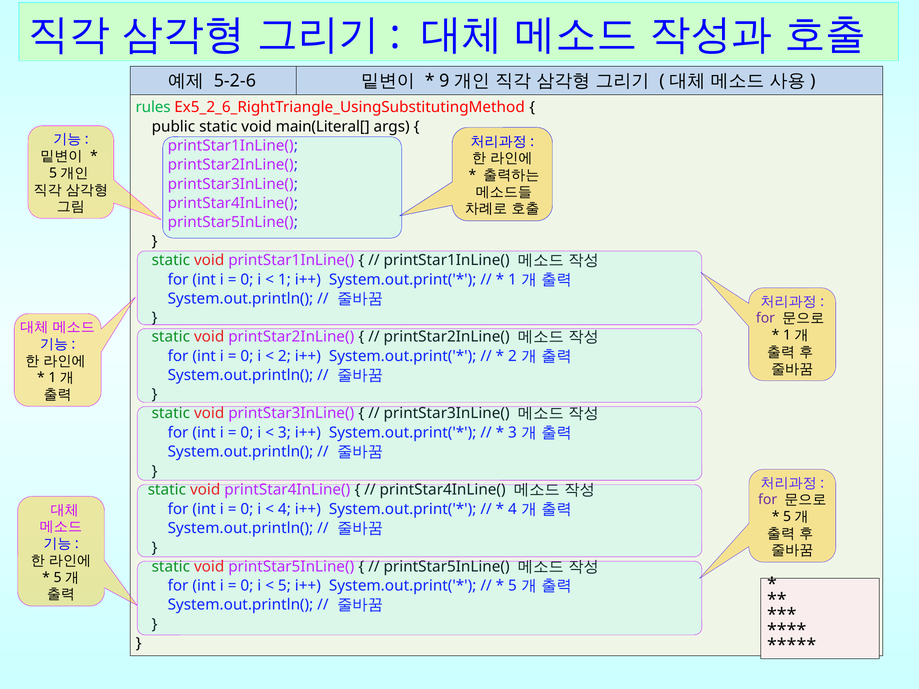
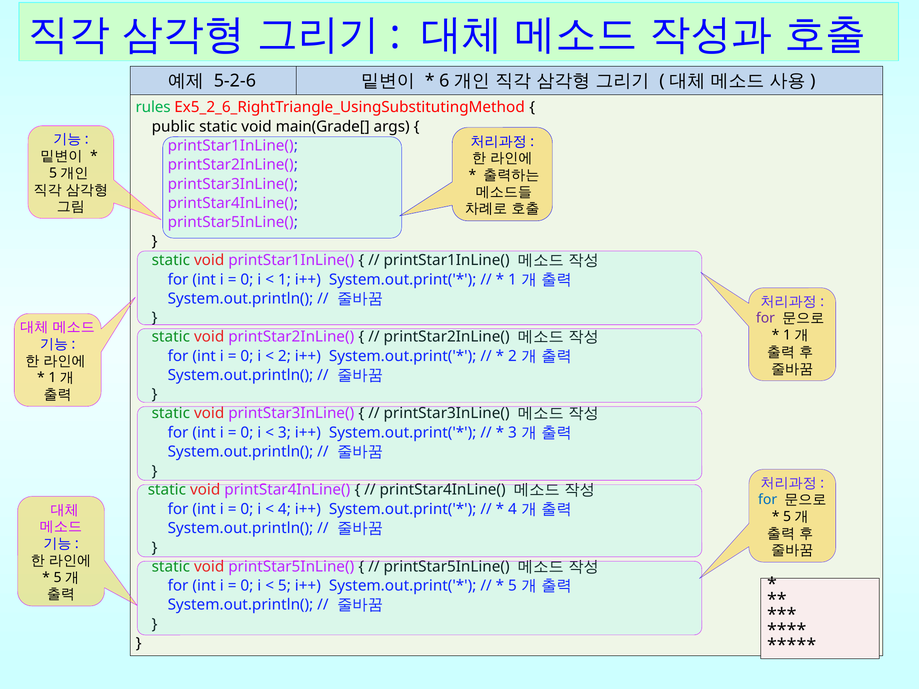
9: 9 -> 6
main(Literal[: main(Literal[ -> main(Grade[
for at (768, 500) colour: purple -> blue
